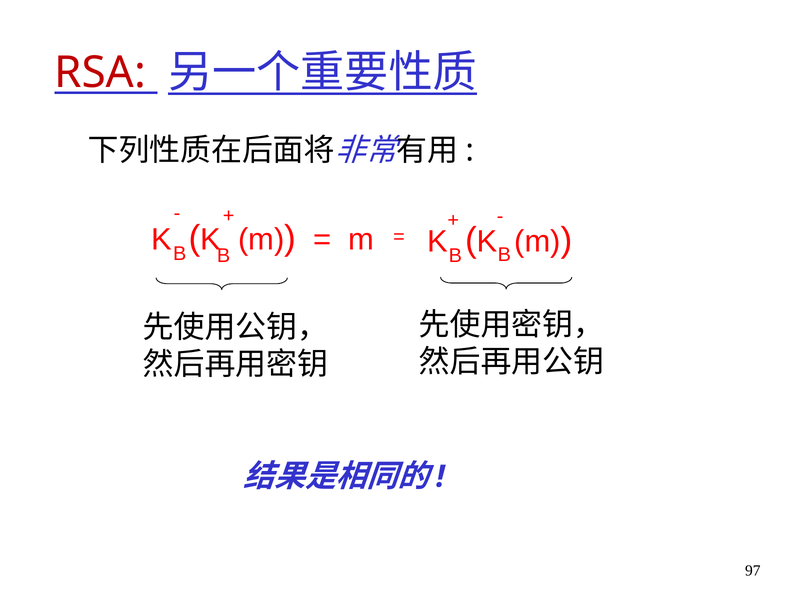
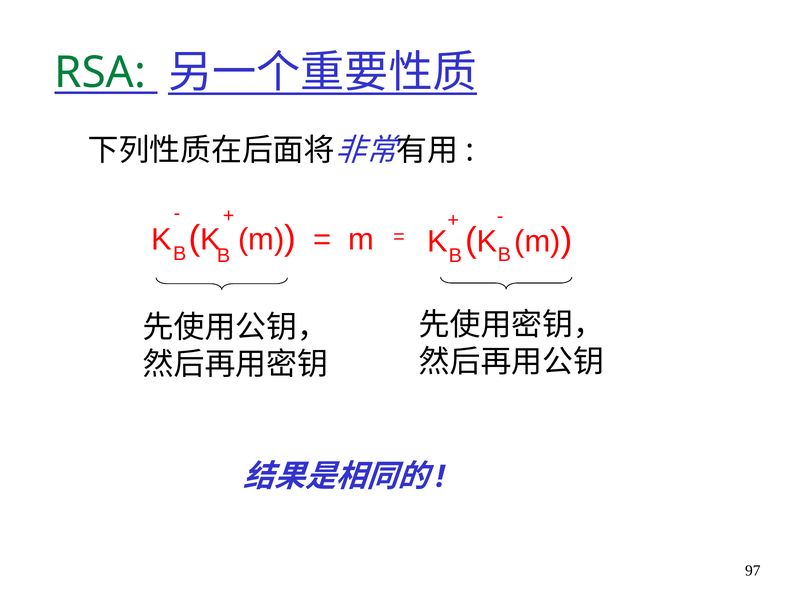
RSA colour: red -> green
